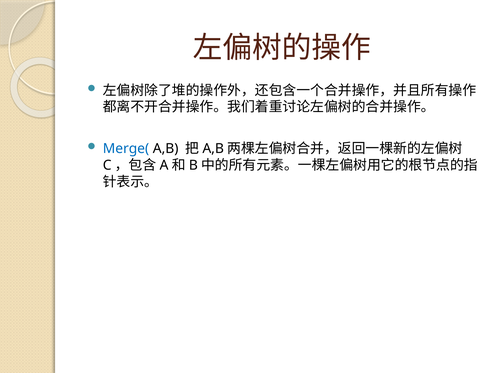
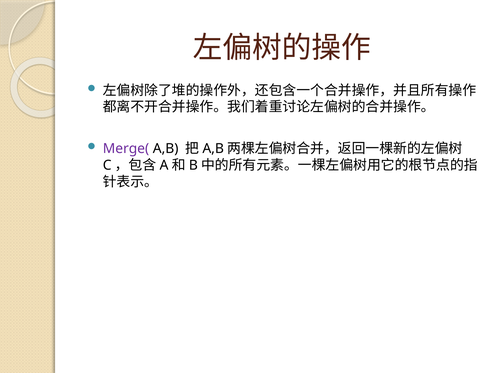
Merge( colour: blue -> purple
